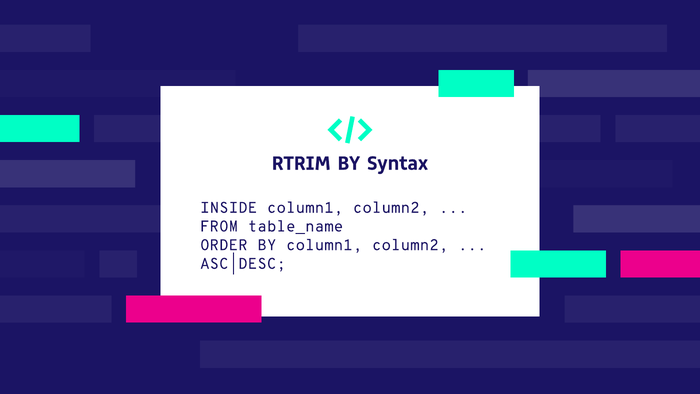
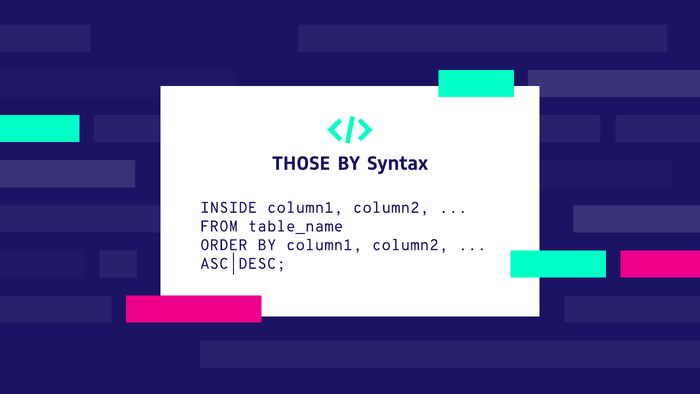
RTRIM: RTRIM -> THOSE
